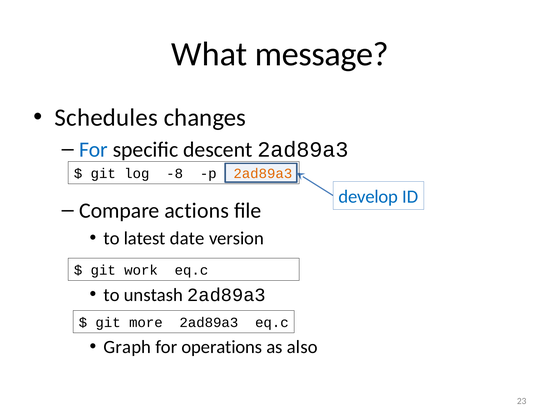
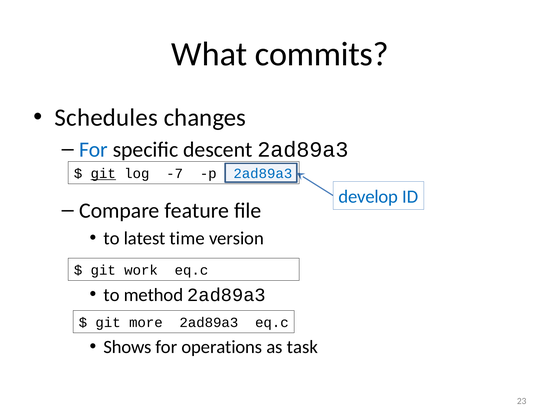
message: message -> commits
git at (103, 174) underline: none -> present
-8: -8 -> -7
2ad89a3 at (263, 174) colour: orange -> blue
actions: actions -> feature
date: date -> time
unstash: unstash -> method
Graph: Graph -> Shows
also: also -> task
